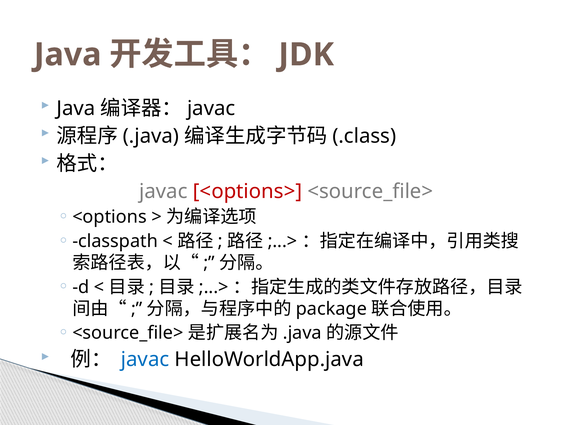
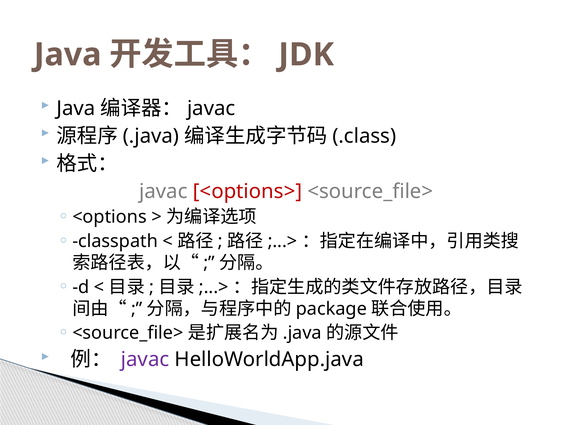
javac at (145, 359) colour: blue -> purple
